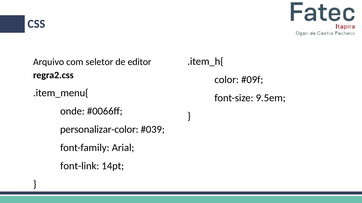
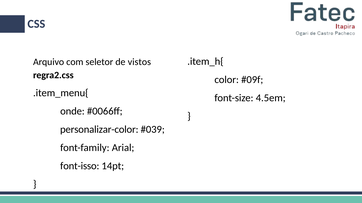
editor: editor -> vistos
9.5em: 9.5em -> 4.5em
font-link: font-link -> font-isso
